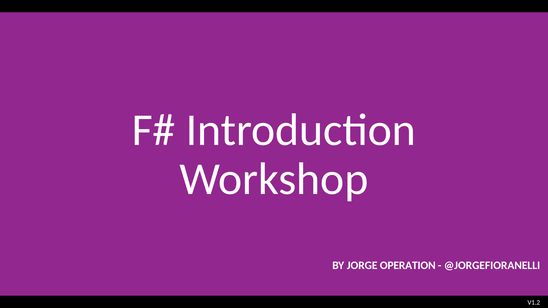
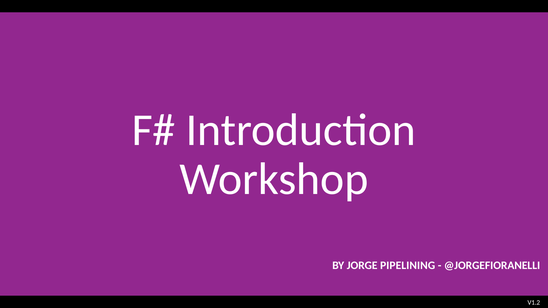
OPERATION: OPERATION -> PIPELINING
